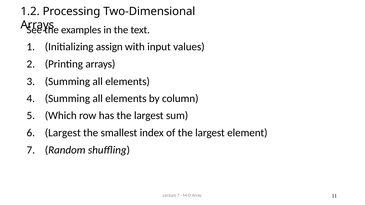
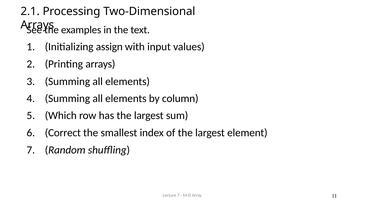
1.2: 1.2 -> 2.1
Largest at (63, 133): Largest -> Correct
